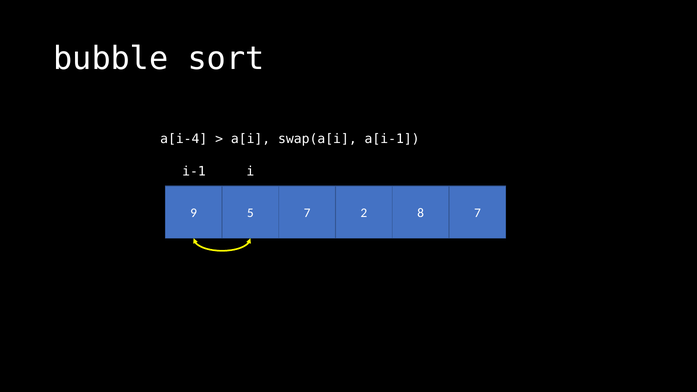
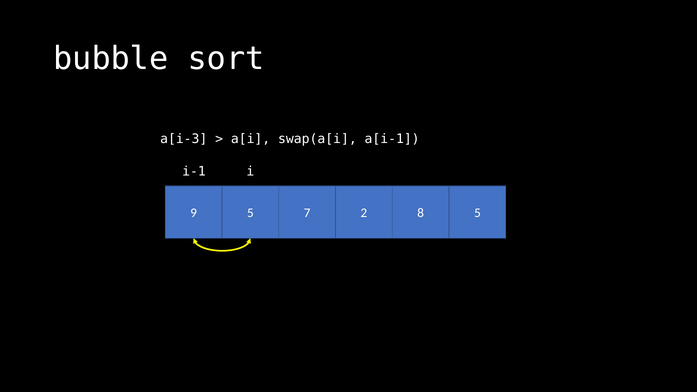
a[i-4: a[i-4 -> a[i-3
8 7: 7 -> 5
